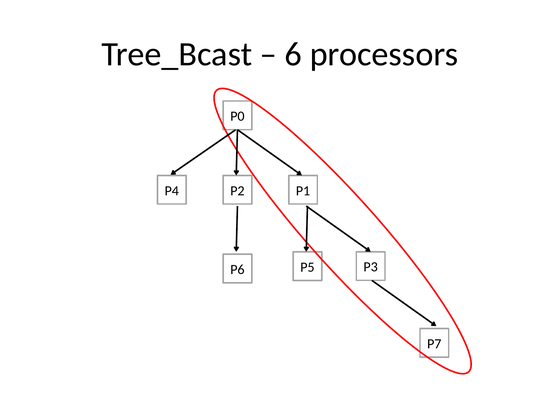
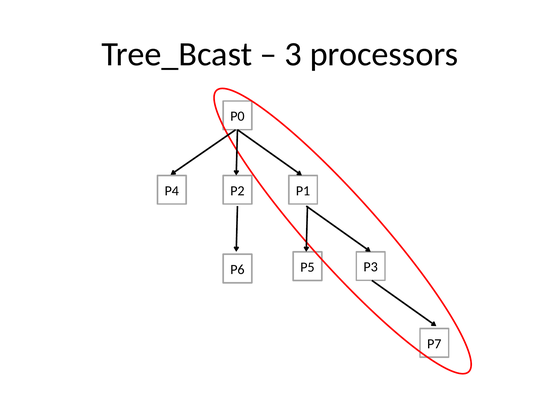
6: 6 -> 3
